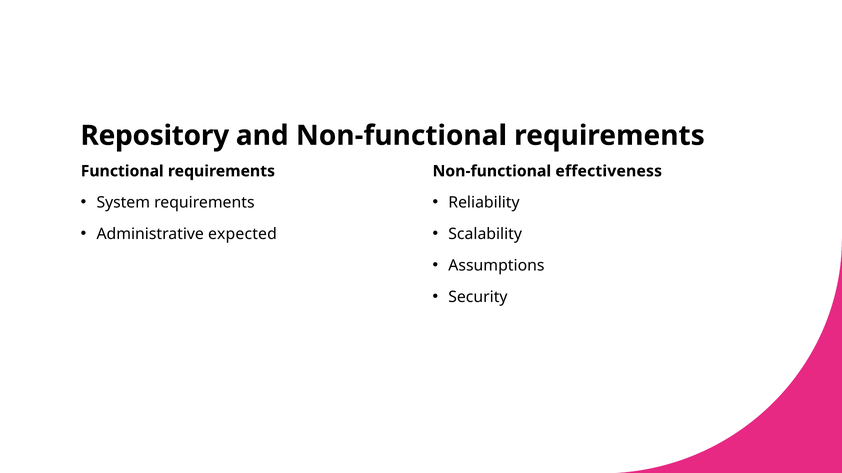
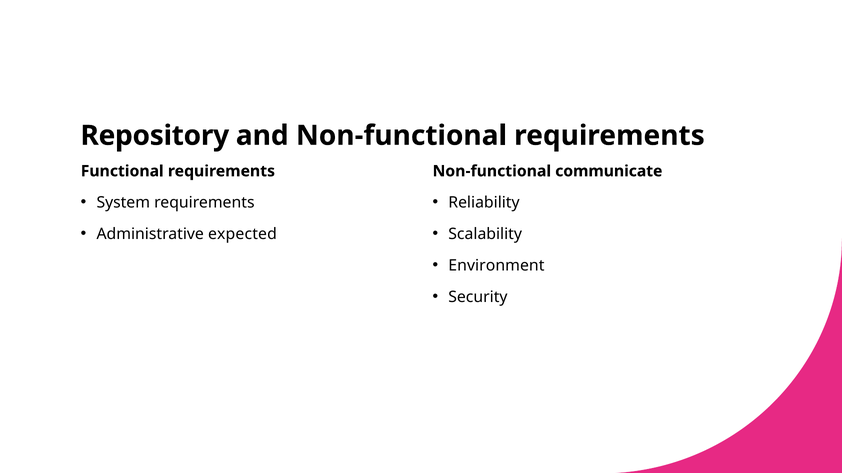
effectiveness: effectiveness -> communicate
Assumptions: Assumptions -> Environment
